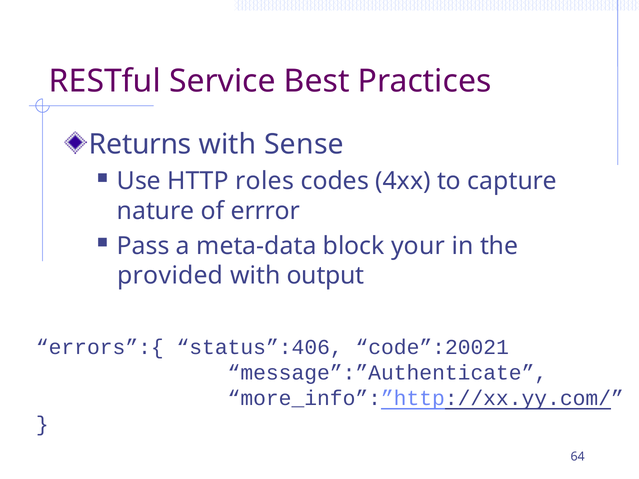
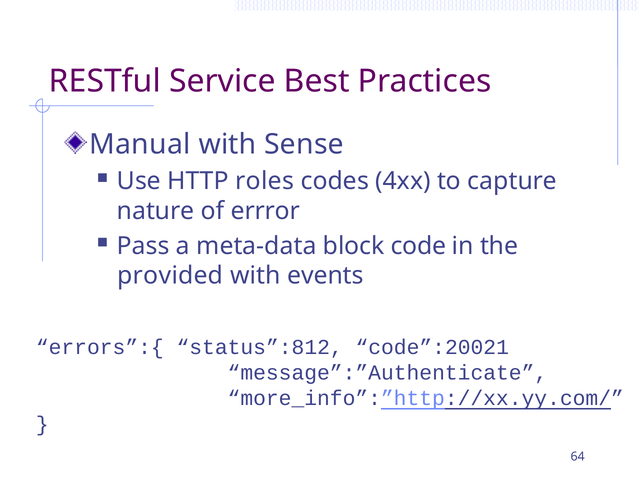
Returns: Returns -> Manual
your: your -> code
output: output -> events
status”:406: status”:406 -> status”:812
